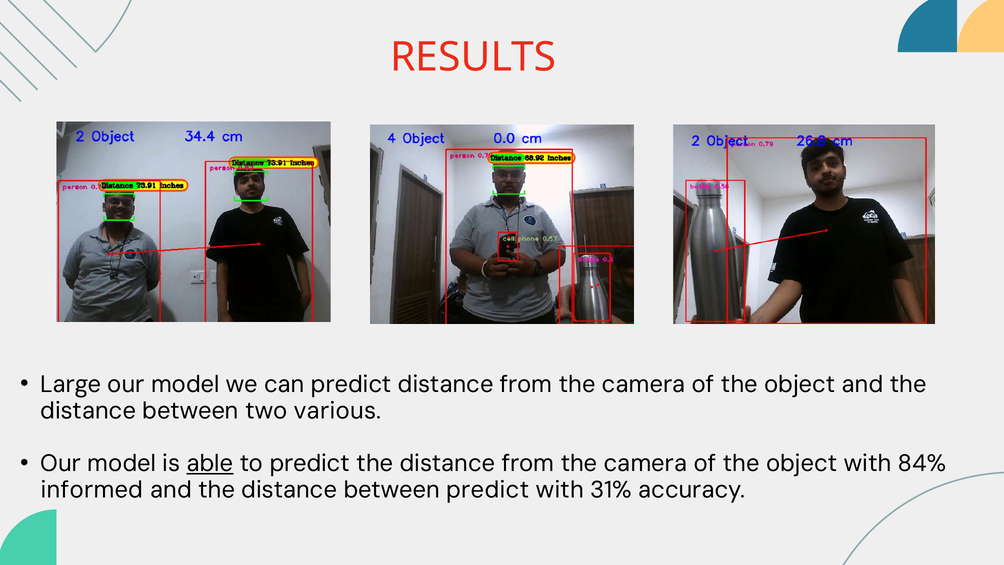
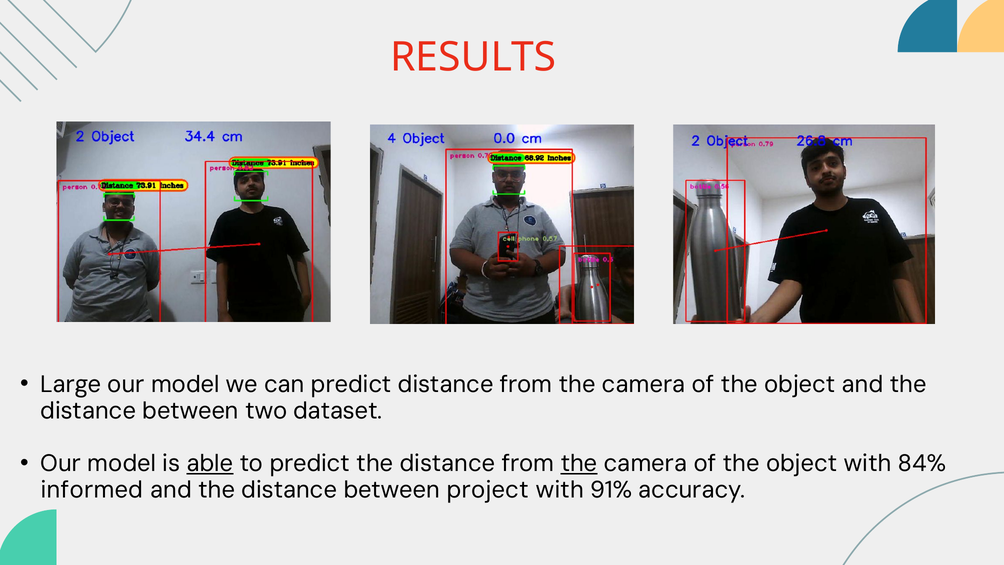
various: various -> dataset
the at (579, 463) underline: none -> present
between predict: predict -> project
31%: 31% -> 91%
